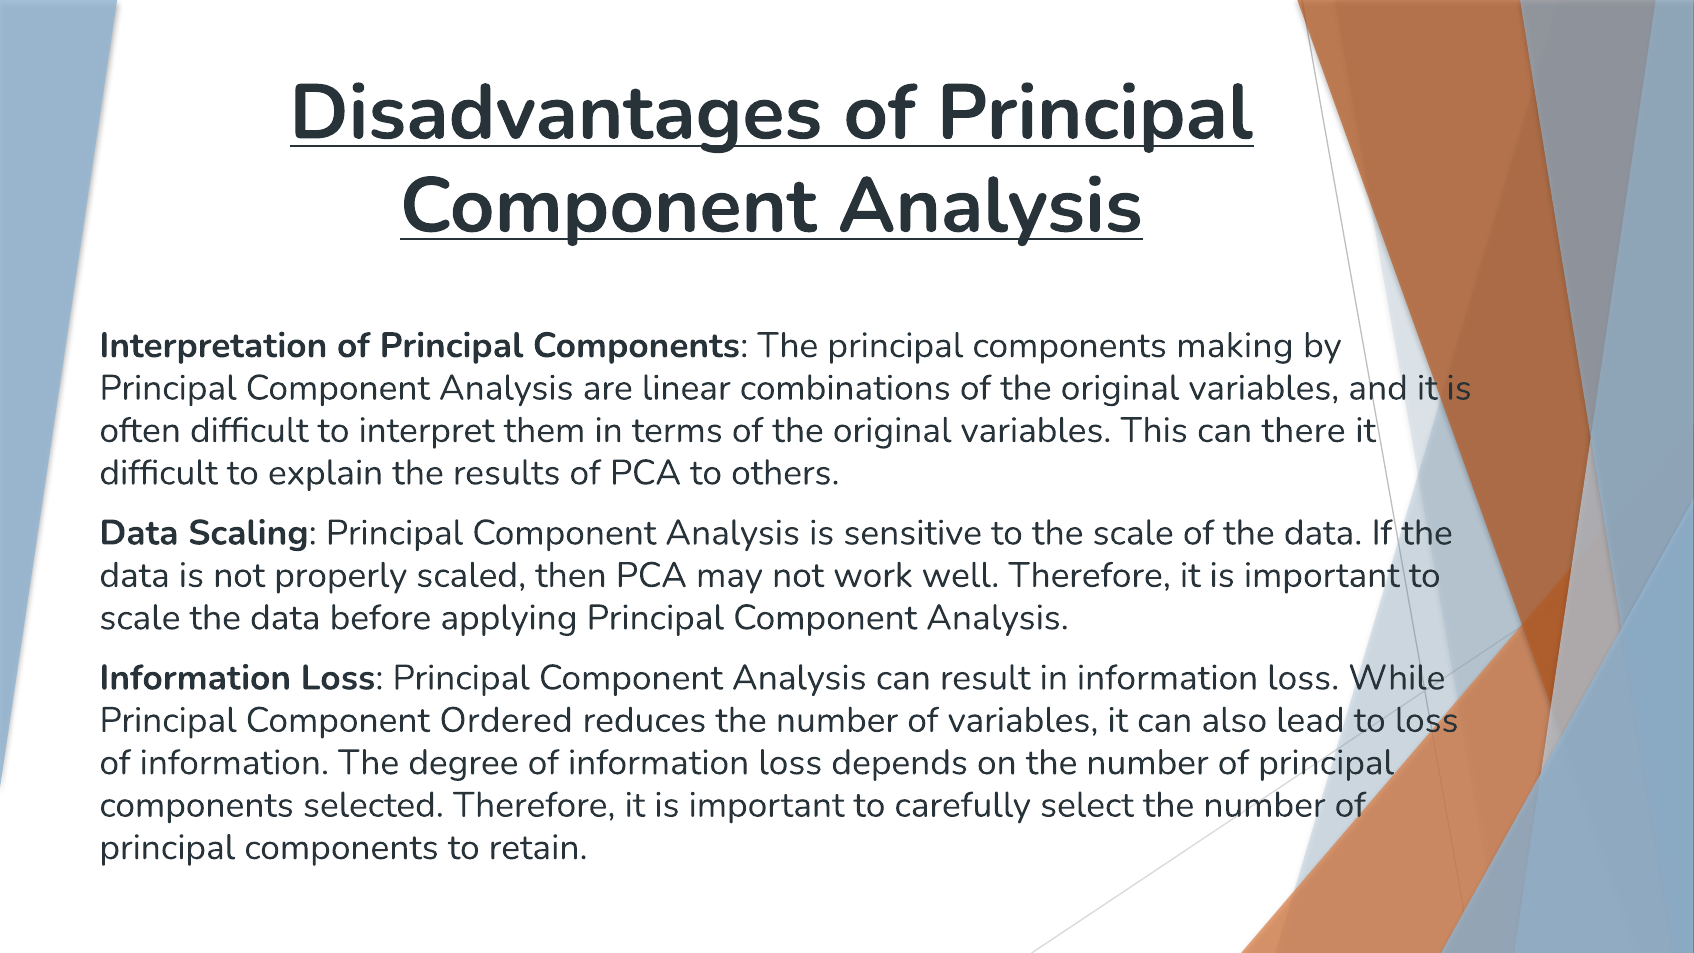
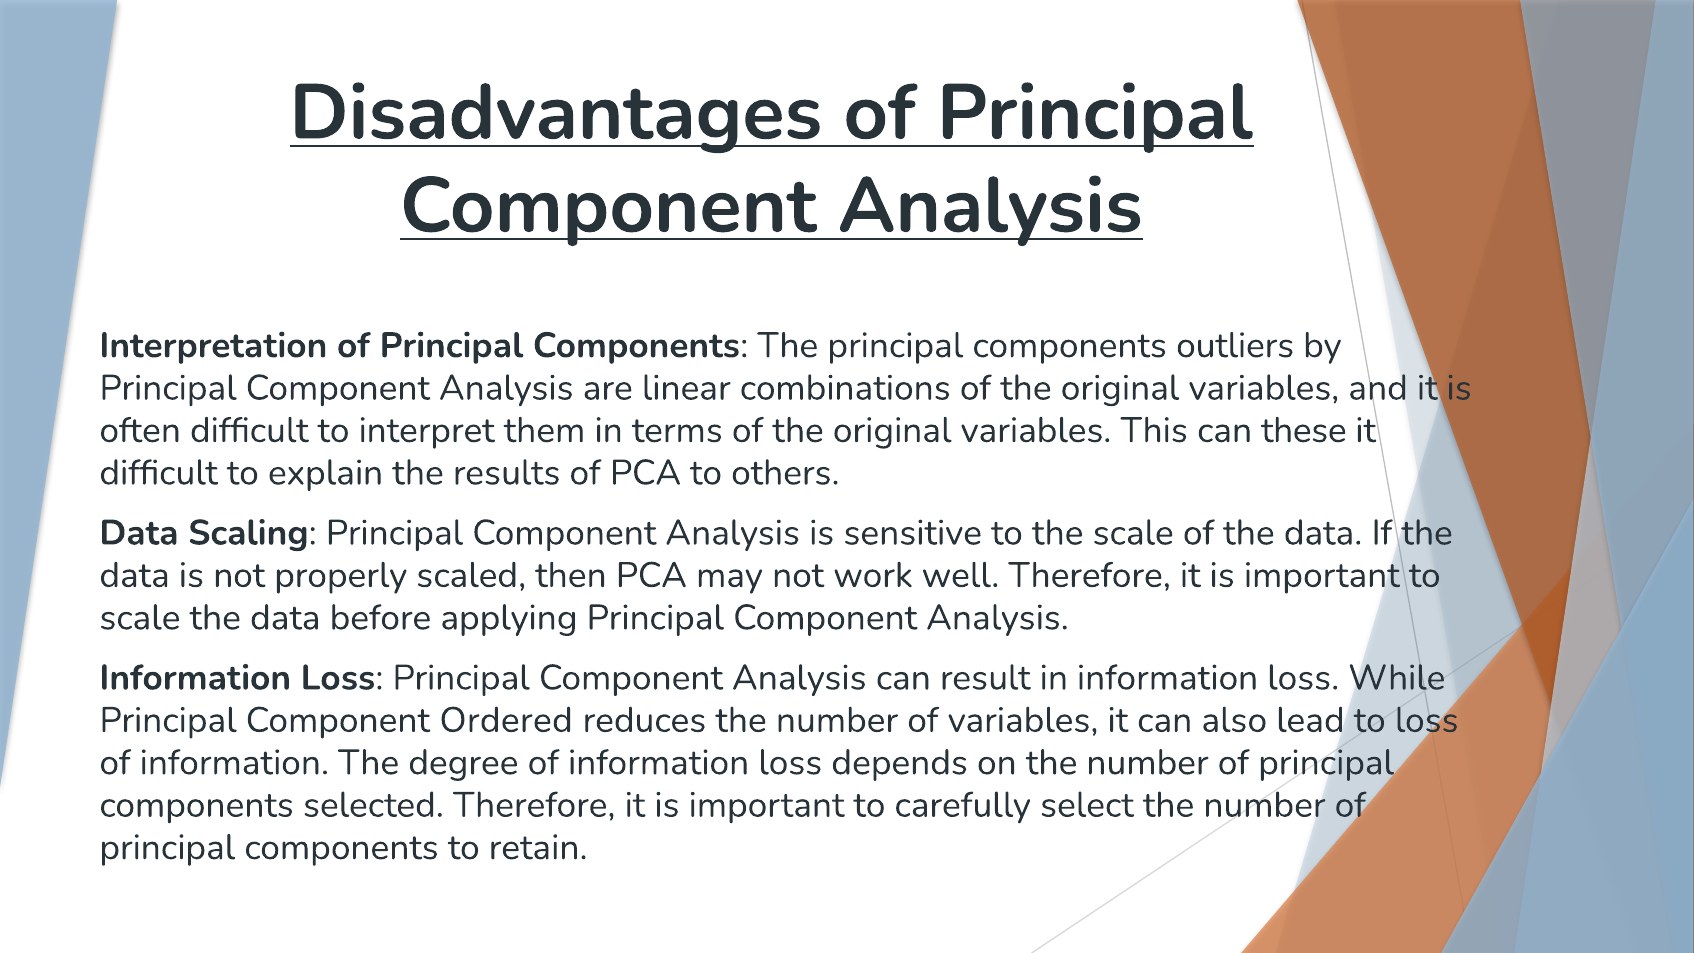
making: making -> outliers
there: there -> these
